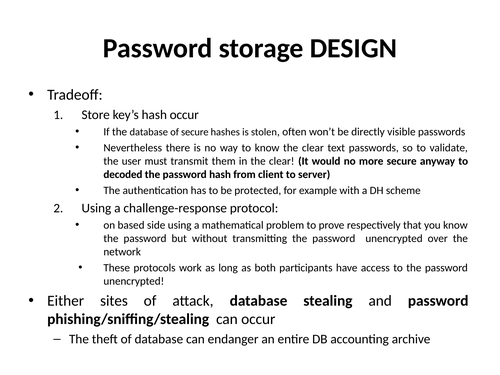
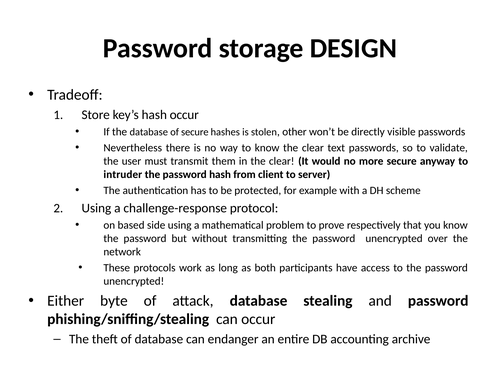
often: often -> other
decoded: decoded -> intruder
sites: sites -> byte
